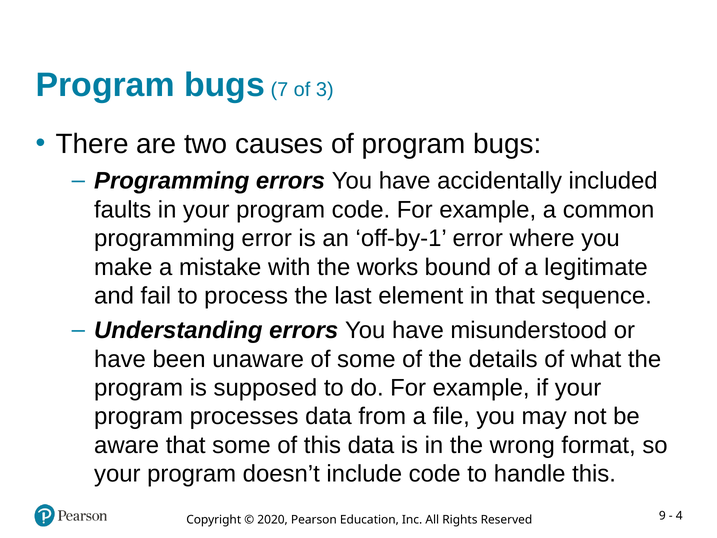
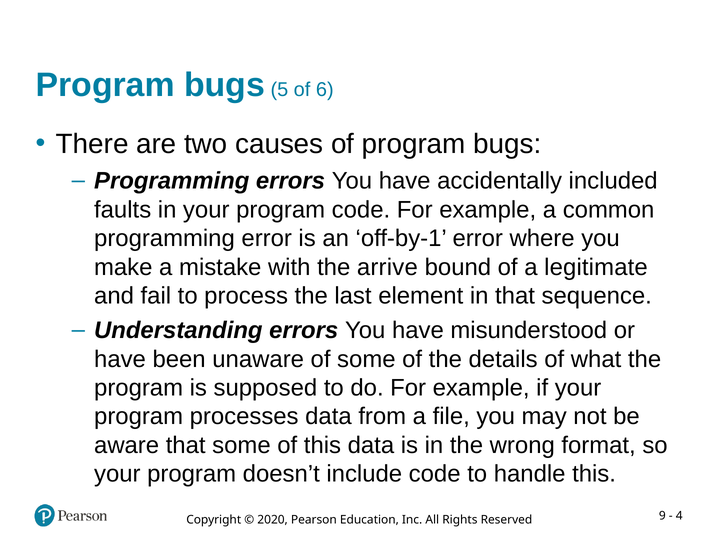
7: 7 -> 5
3: 3 -> 6
works: works -> arrive
